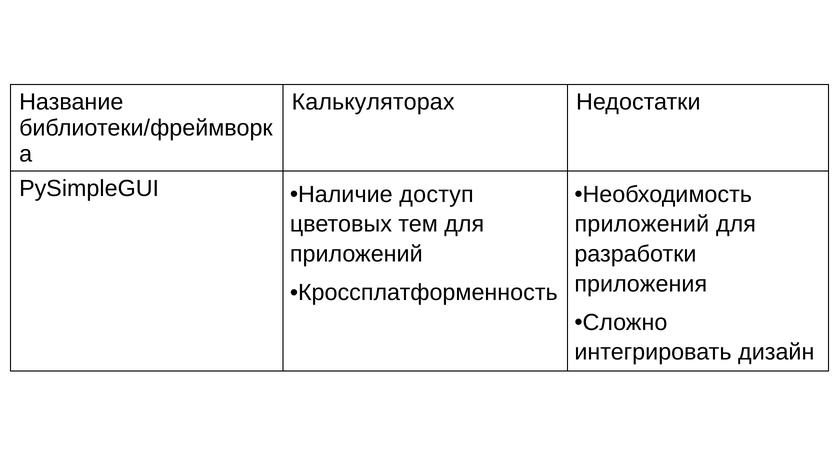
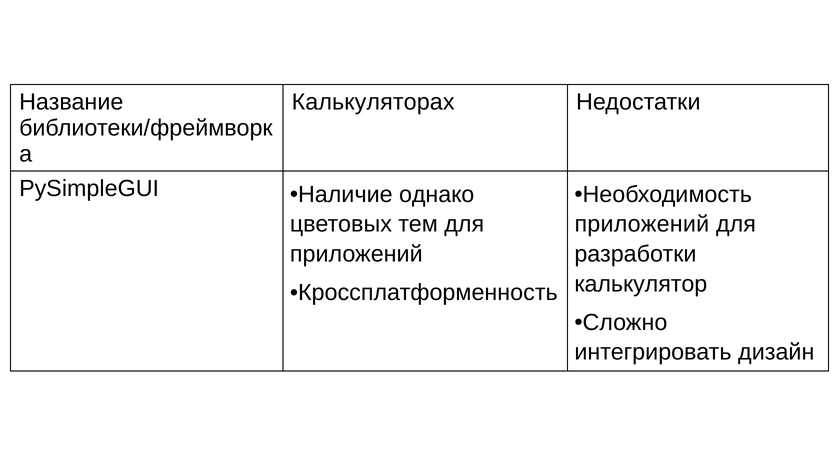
доступ: доступ -> однако
приложения: приложения -> калькулятор
